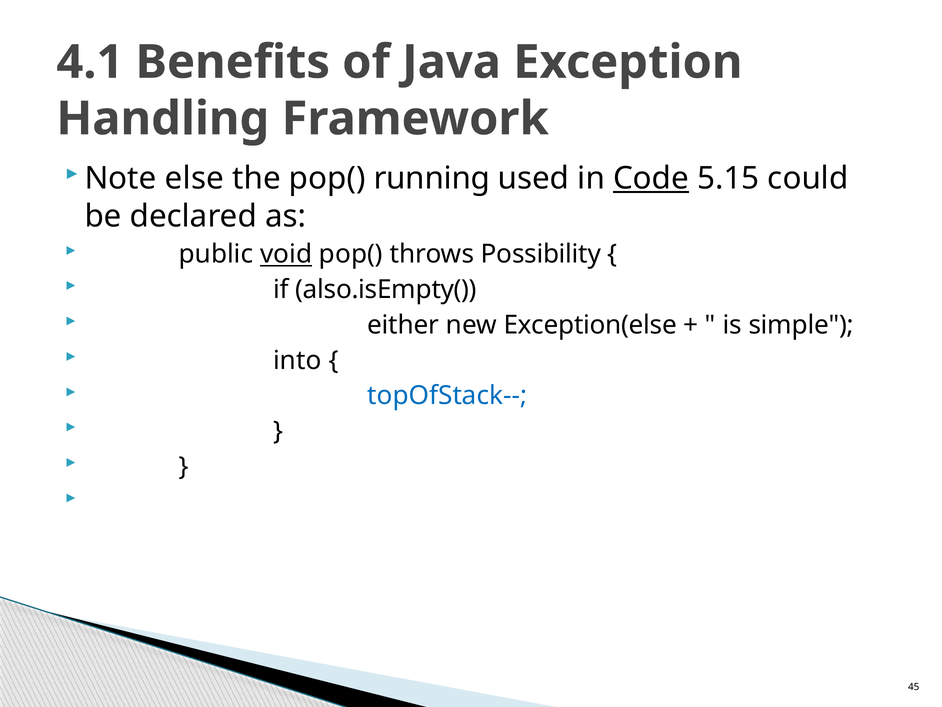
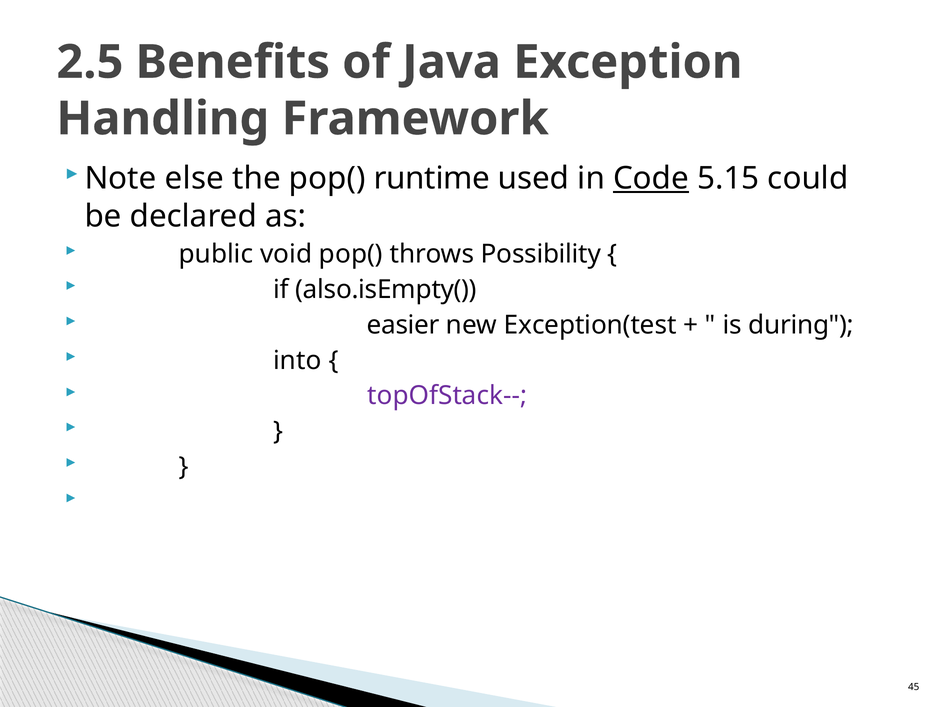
4.1: 4.1 -> 2.5
running: running -> runtime
void underline: present -> none
either: either -> easier
Exception(else: Exception(else -> Exception(test
simple: simple -> during
topOfStack-- colour: blue -> purple
